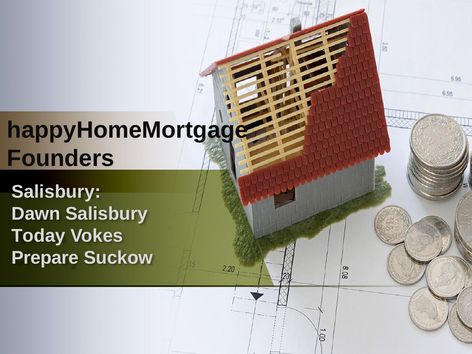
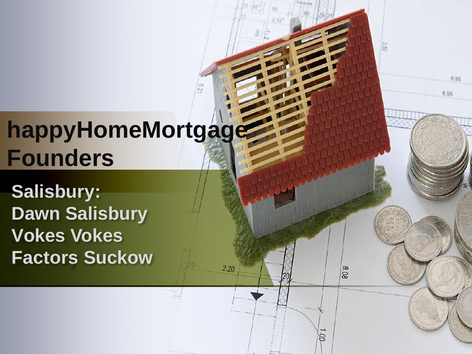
Today at (38, 236): Today -> Vokes
Prepare: Prepare -> Factors
